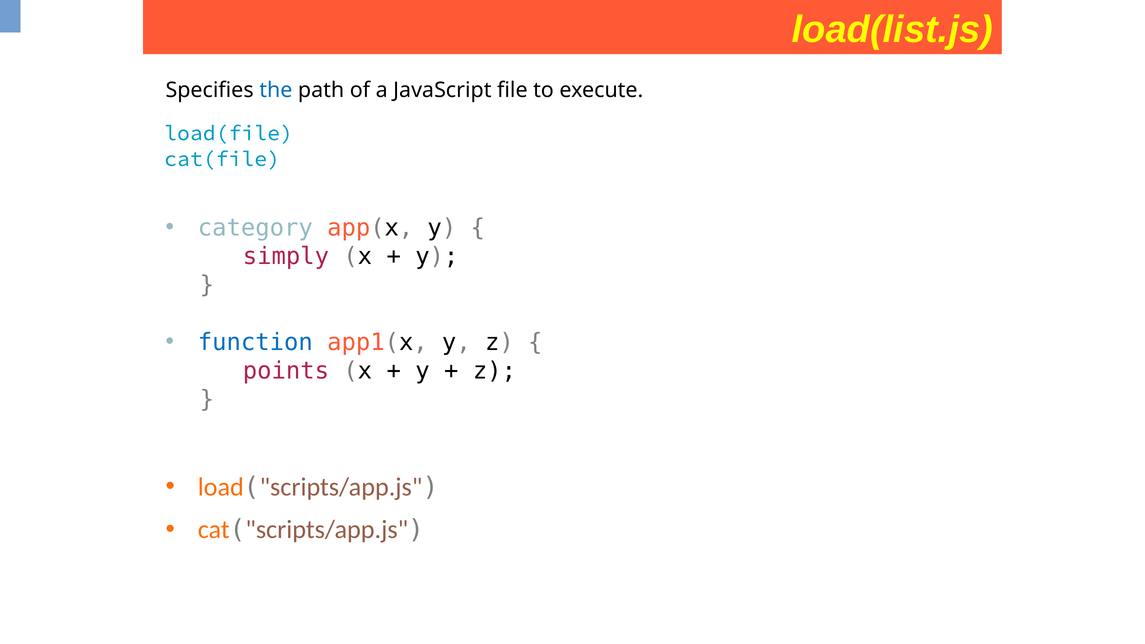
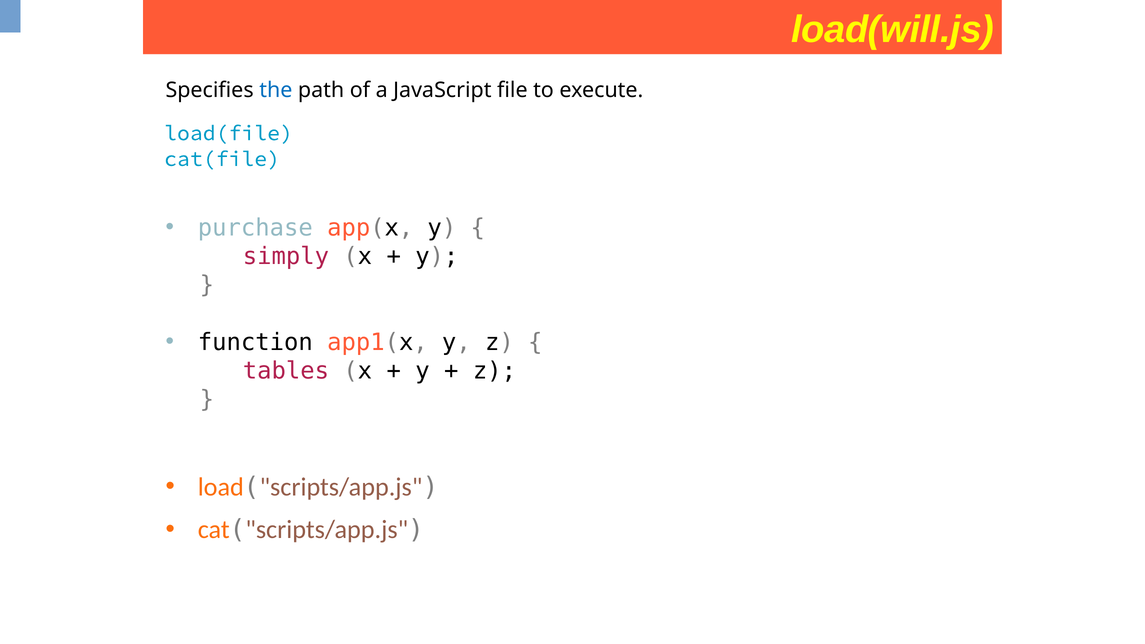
load(list.js: load(list.js -> load(will.js
category: category -> purchase
function colour: blue -> black
points: points -> tables
